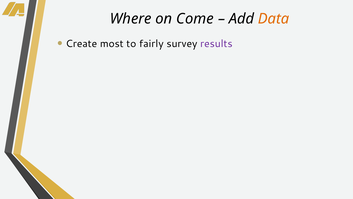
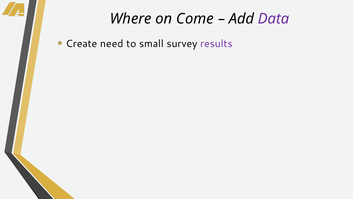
Data colour: orange -> purple
most: most -> need
fairly: fairly -> small
